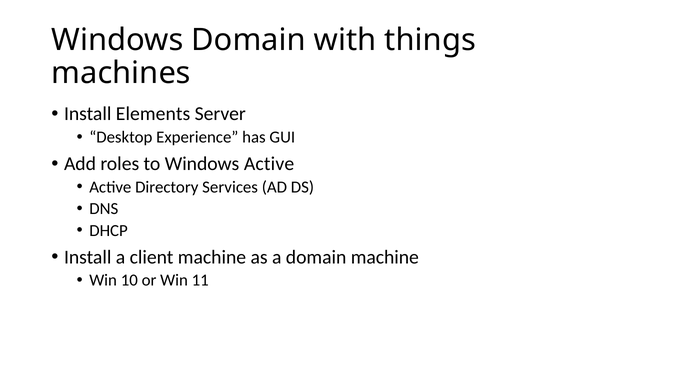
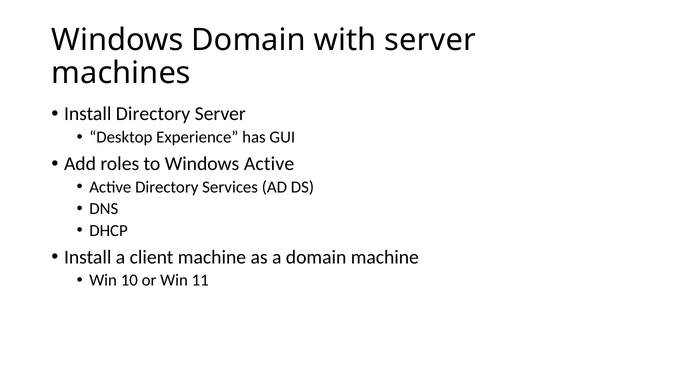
with things: things -> server
Install Elements: Elements -> Directory
